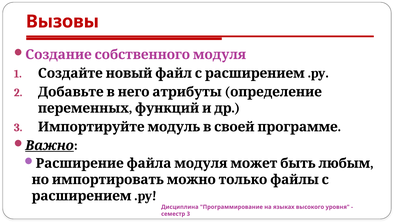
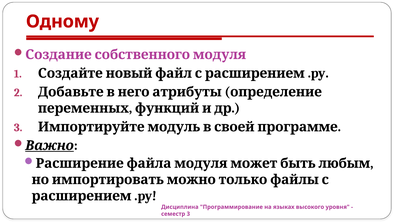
Вызовы: Вызовы -> Одному
